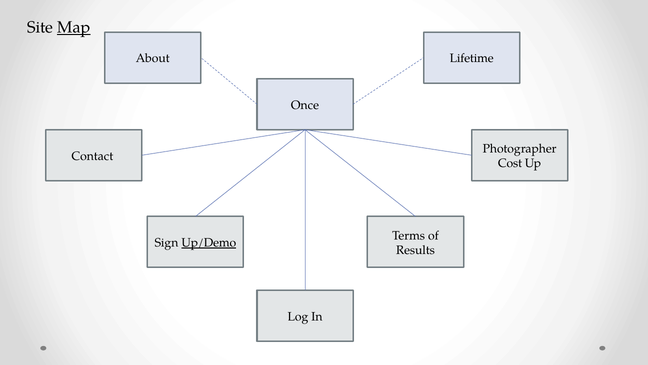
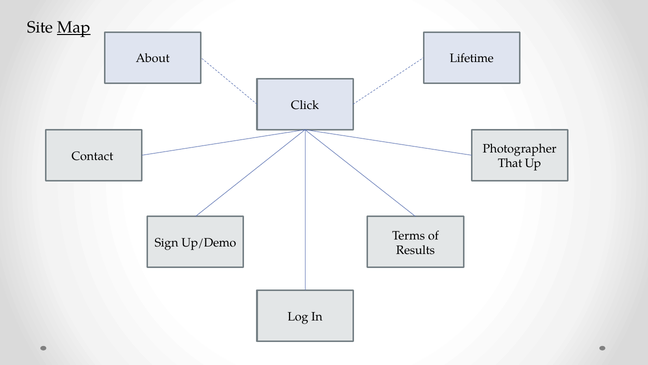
Once: Once -> Click
Cost: Cost -> That
Up/Demo underline: present -> none
